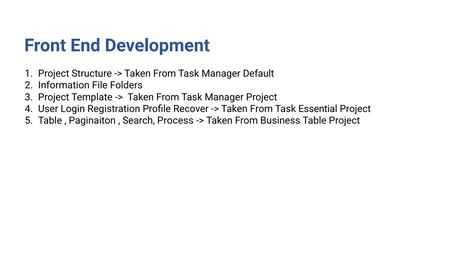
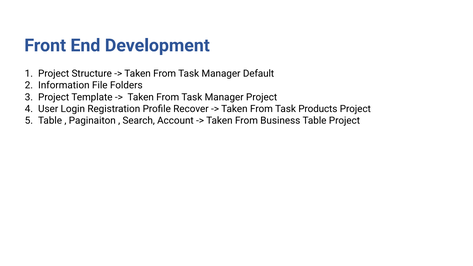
Essential: Essential -> Products
Process: Process -> Account
